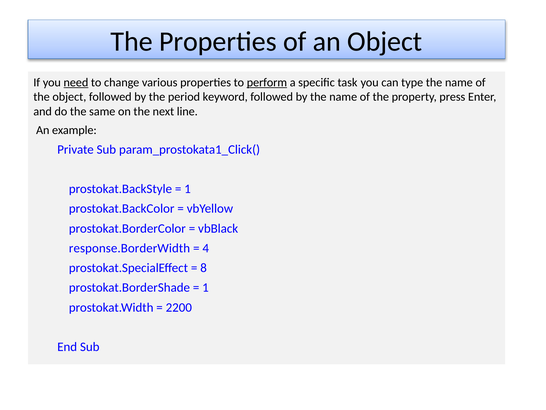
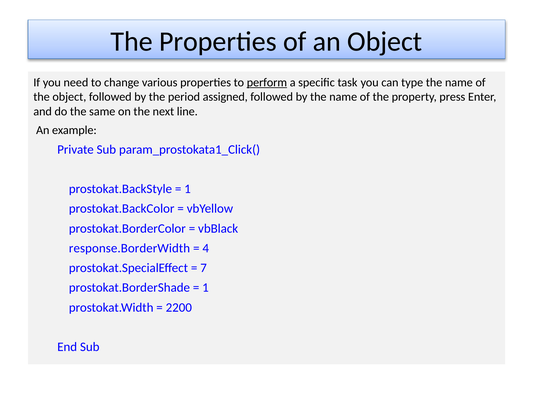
need underline: present -> none
keyword: keyword -> assigned
8: 8 -> 7
